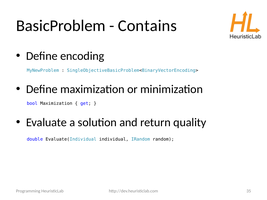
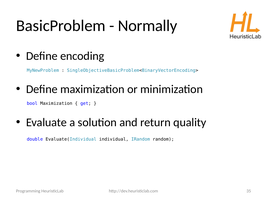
Contains: Contains -> Normally
